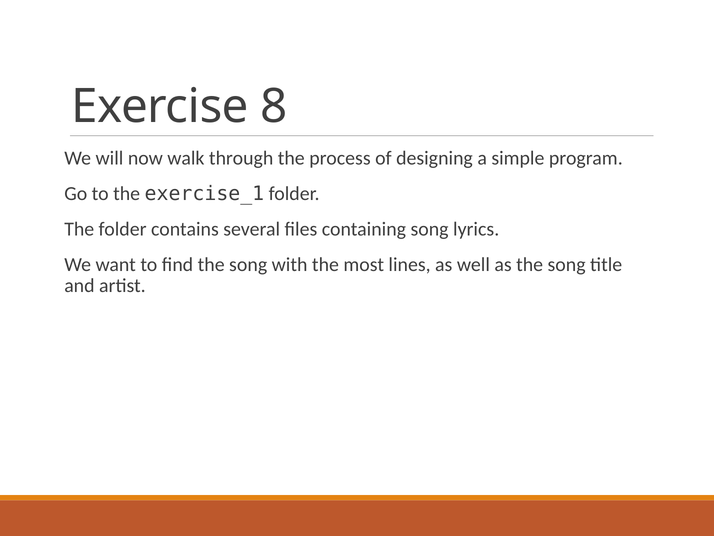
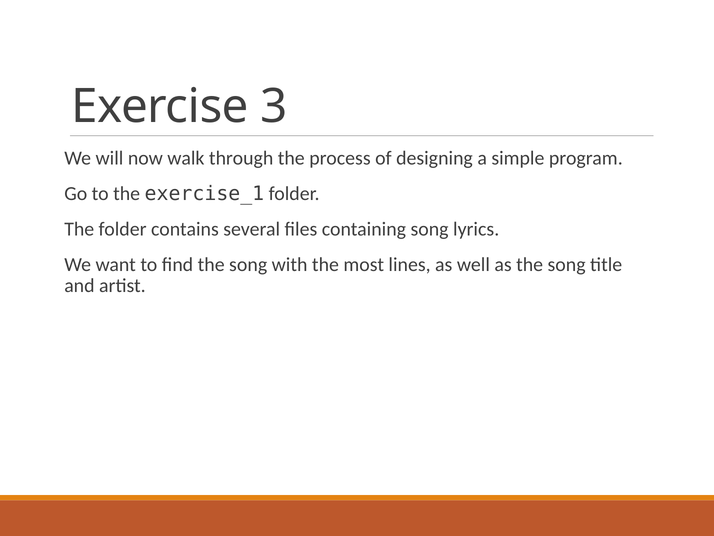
8: 8 -> 3
